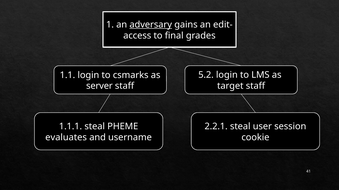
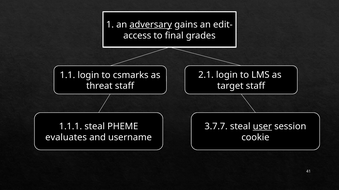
5.2: 5.2 -> 2.1
server: server -> threat
2.2.1: 2.2.1 -> 3.7.7
user underline: none -> present
